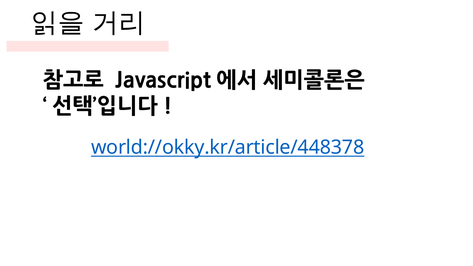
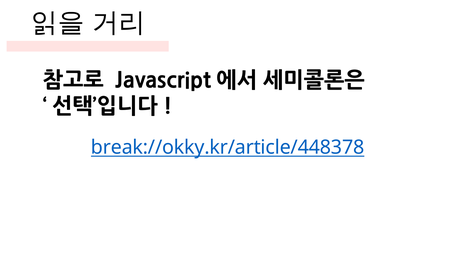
world://okky.kr/article/448378: world://okky.kr/article/448378 -> break://okky.kr/article/448378
